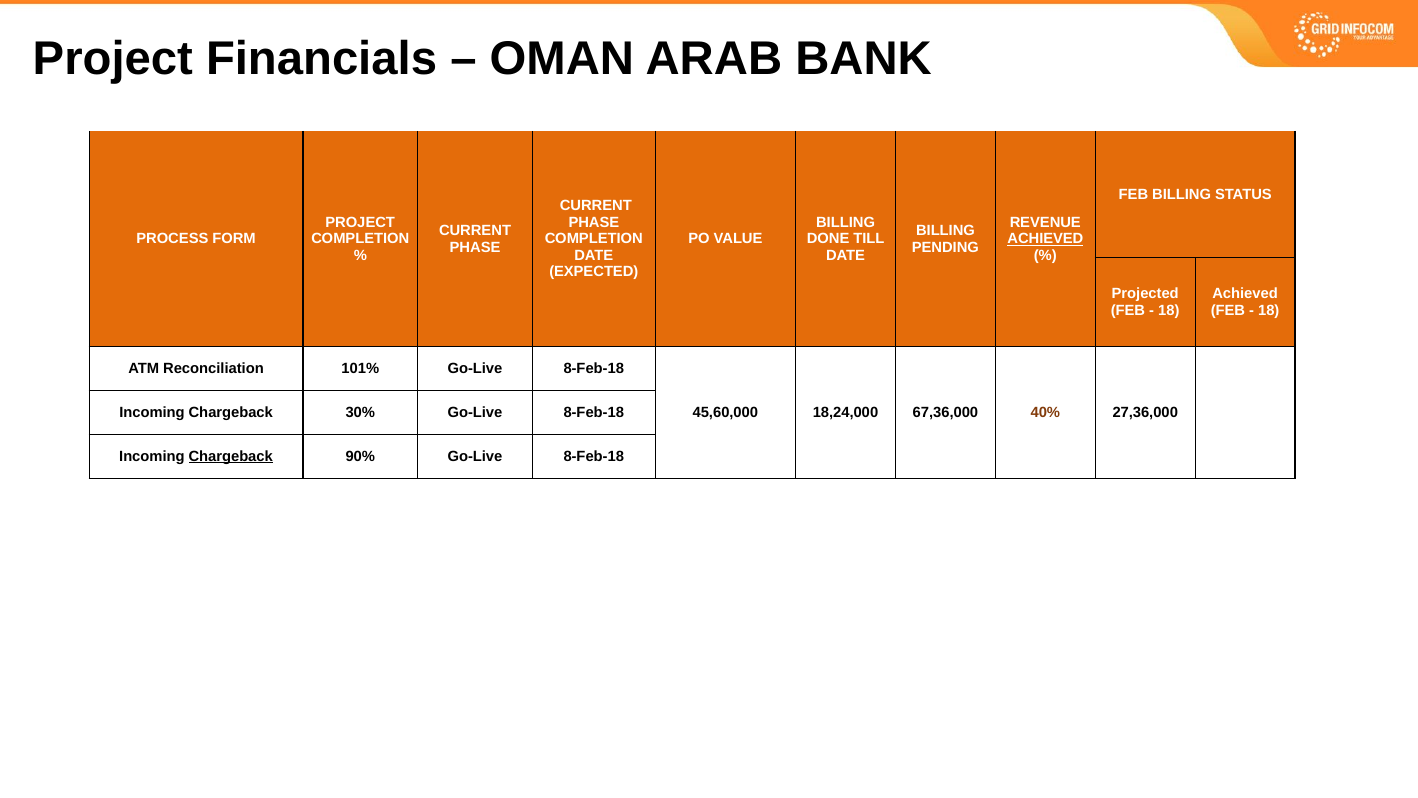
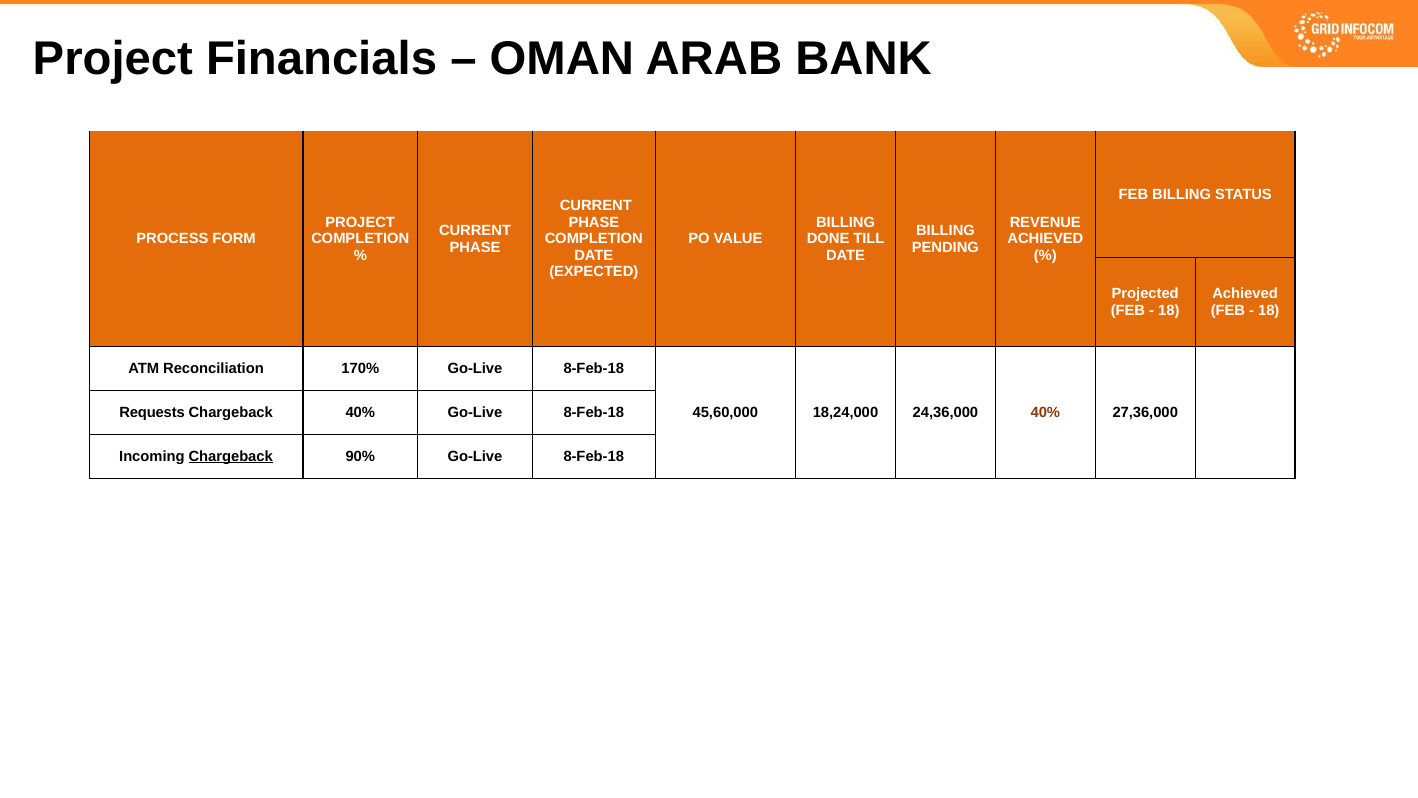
ACHIEVED at (1045, 239) underline: present -> none
101%: 101% -> 170%
Incoming at (152, 412): Incoming -> Requests
Chargeback 30%: 30% -> 40%
67,36,000: 67,36,000 -> 24,36,000
